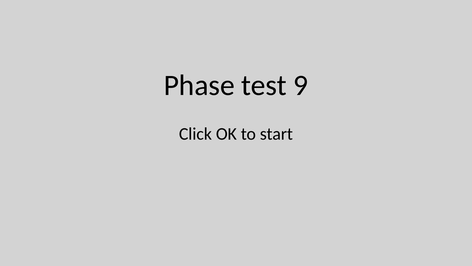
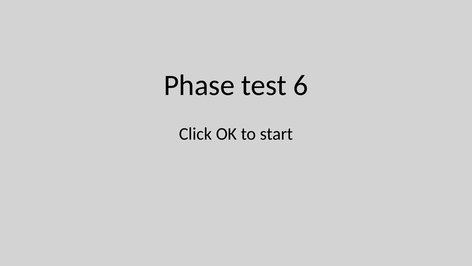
9: 9 -> 6
